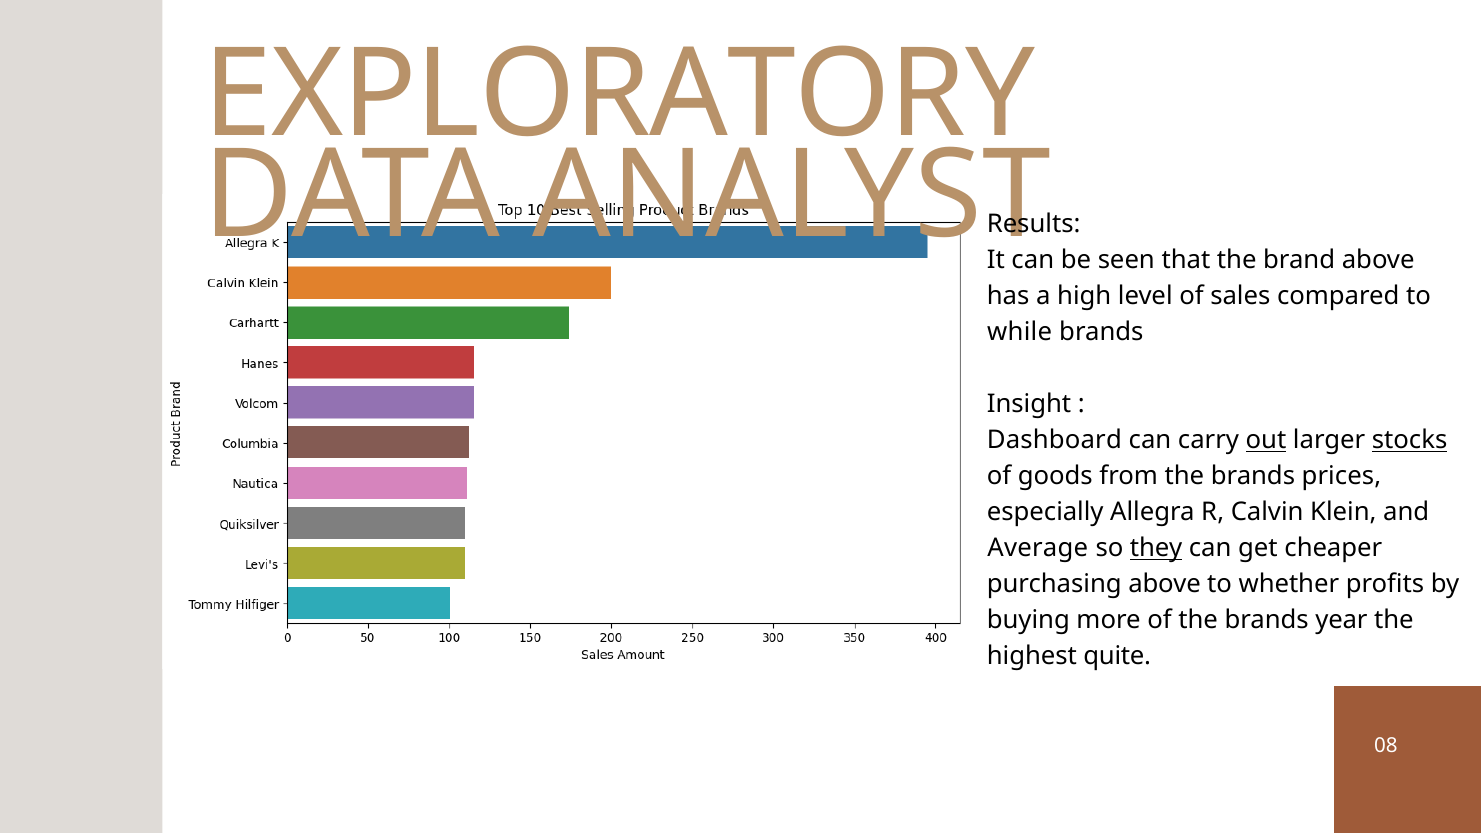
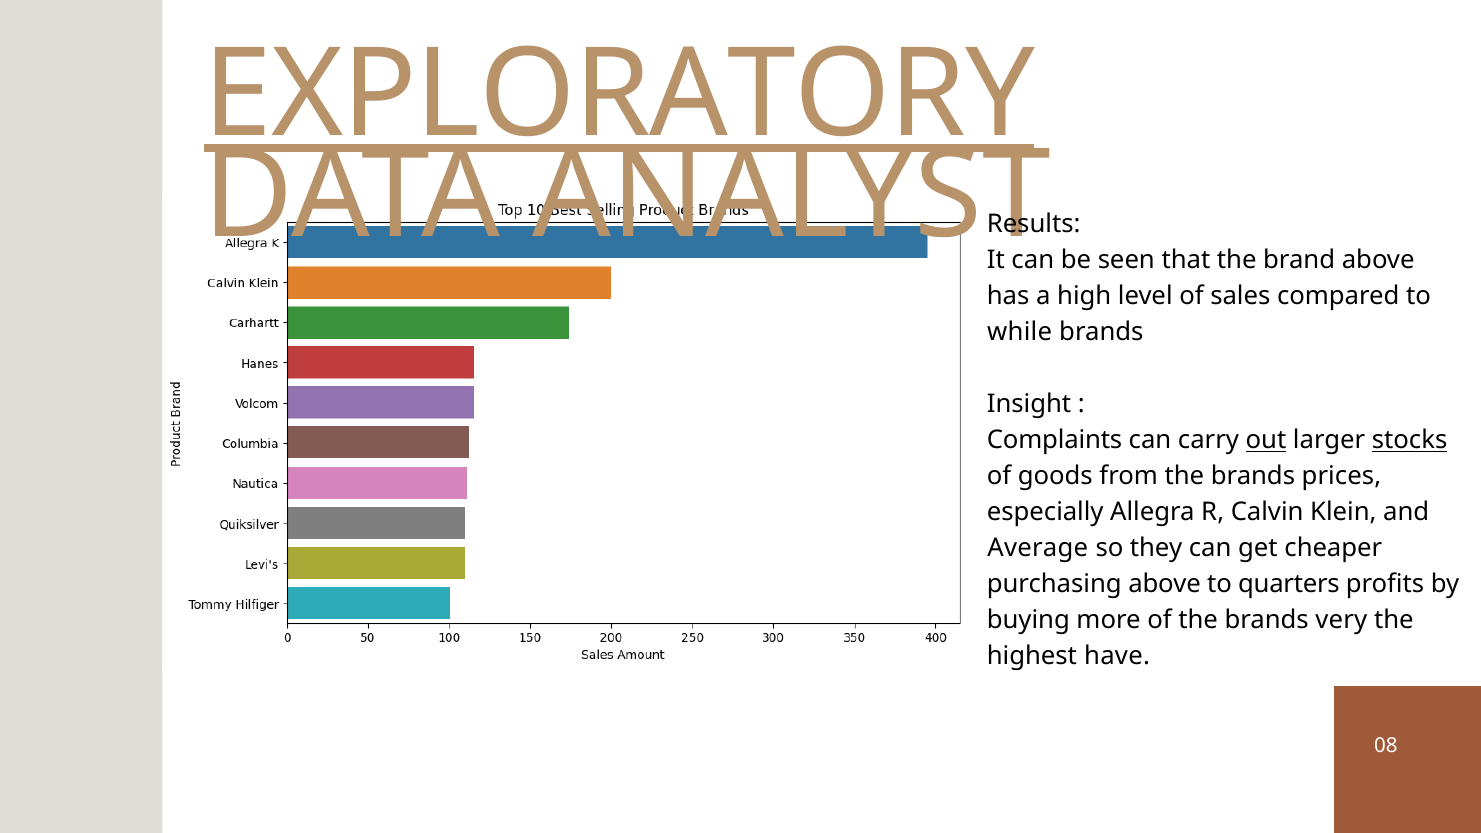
EXPLORATORY underline: none -> present
Dashboard: Dashboard -> Complaints
they underline: present -> none
whether: whether -> quarters
year: year -> very
quite: quite -> have
